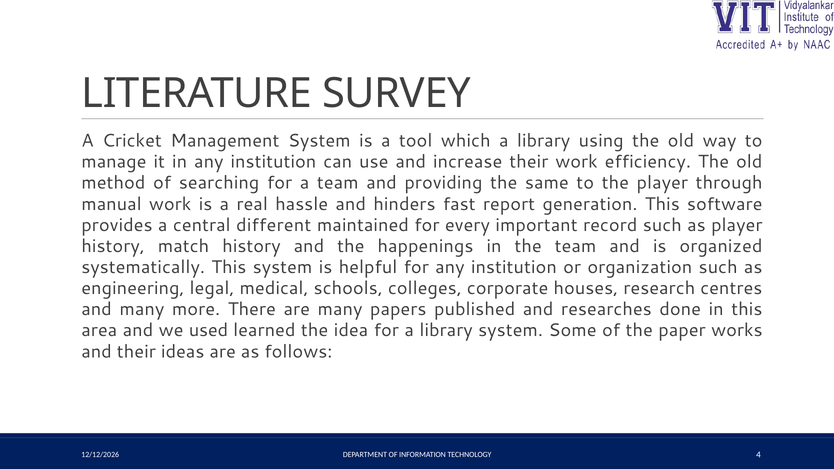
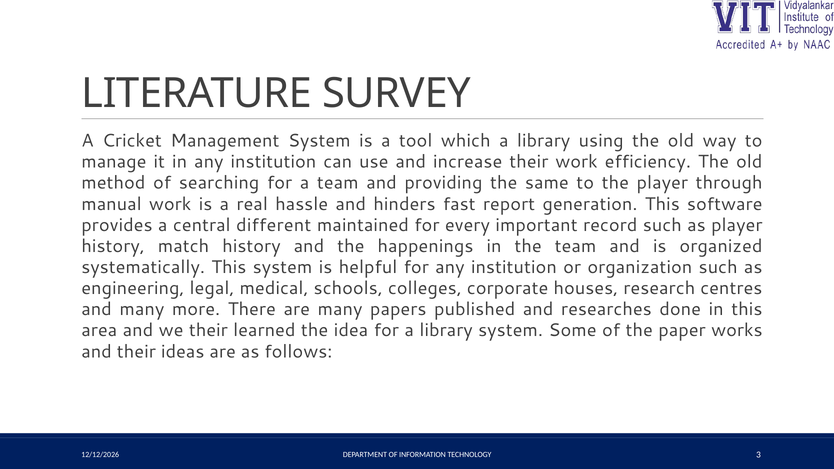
we used: used -> their
4: 4 -> 3
